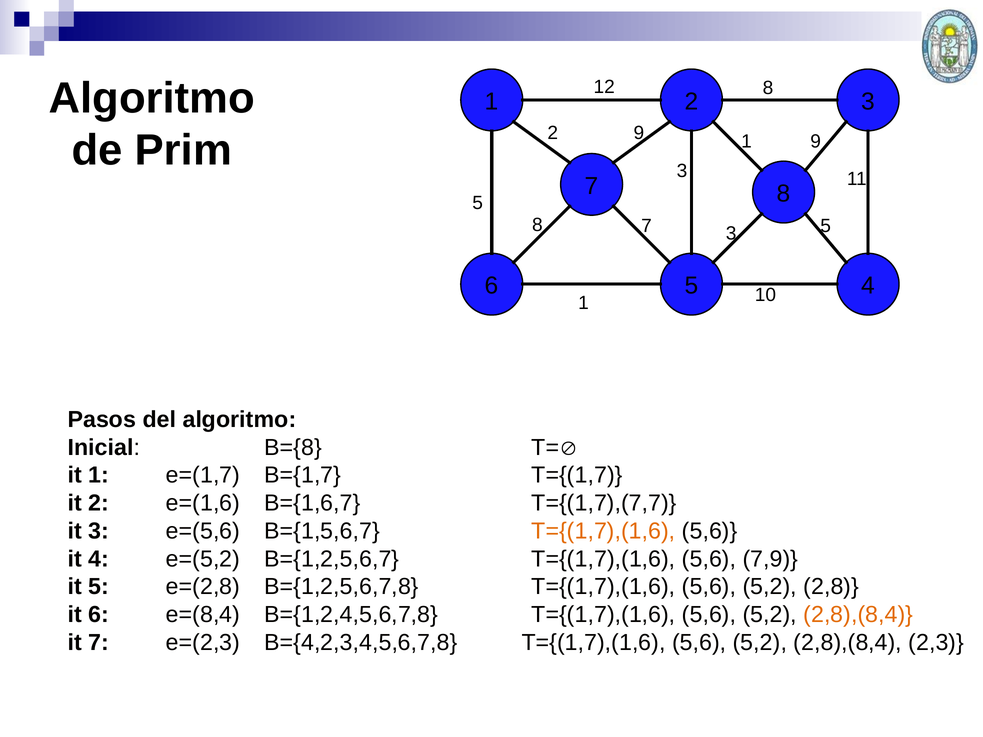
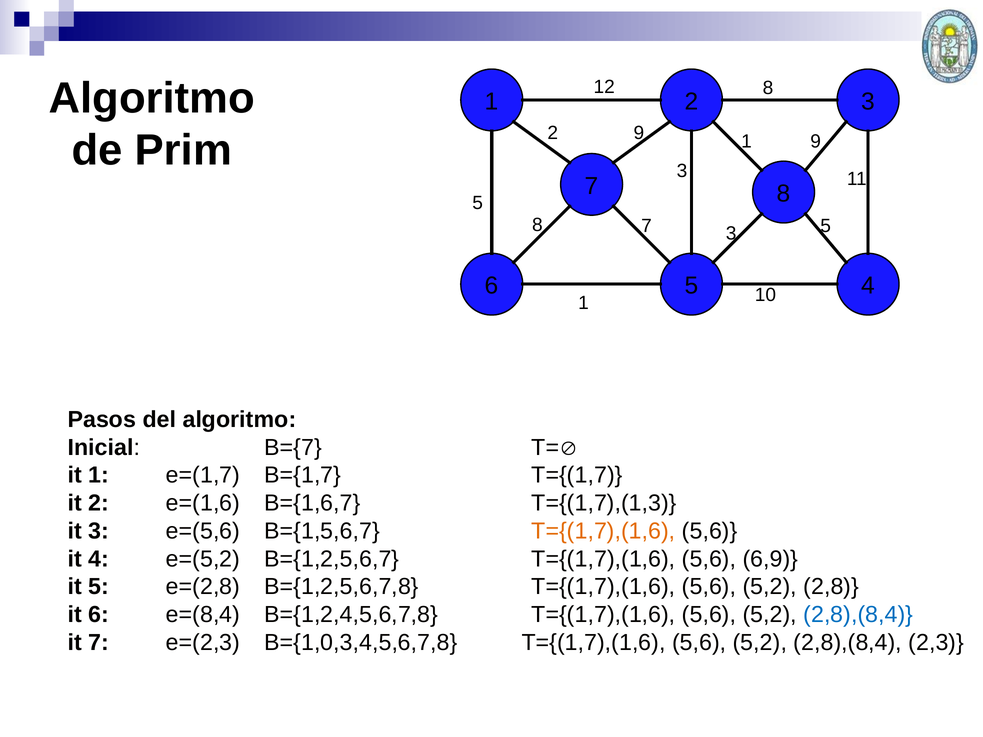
B={8: B={8 -> B={7
T={(1,7),(7,7: T={(1,7),(7,7 -> T={(1,7),(1,3
7,9: 7,9 -> 6,9
2,8),(8,4 at (858, 615) colour: orange -> blue
B={4,2,3,4,5,6,7,8: B={4,2,3,4,5,6,7,8 -> B={1,0,3,4,5,6,7,8
